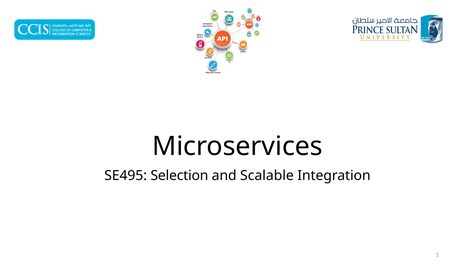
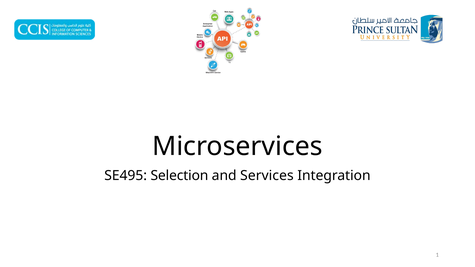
Scalable: Scalable -> Services
